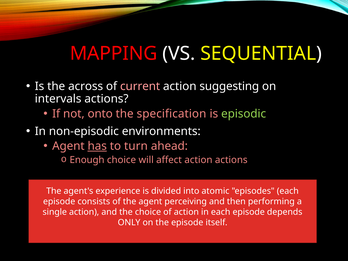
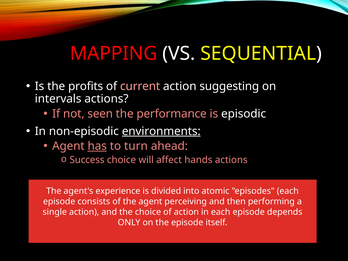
across: across -> profits
onto: onto -> seen
specification: specification -> performance
episodic colour: light green -> white
environments underline: none -> present
Enough: Enough -> Success
affect action: action -> hands
